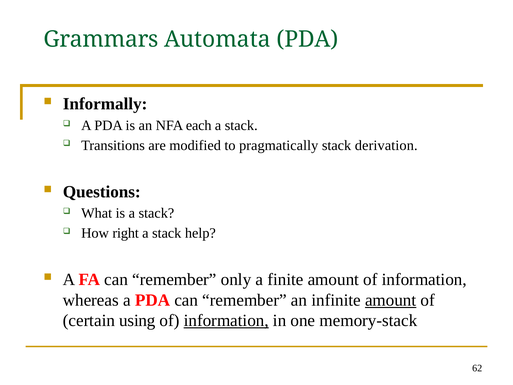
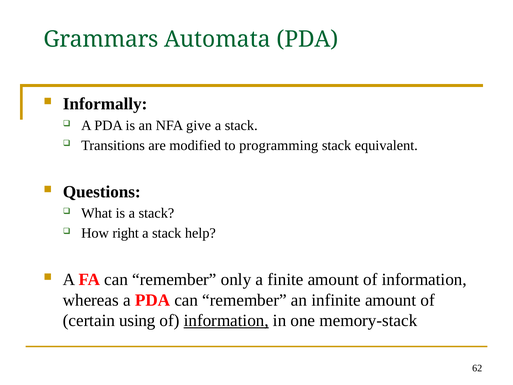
each: each -> give
pragmatically: pragmatically -> programming
derivation: derivation -> equivalent
amount at (391, 300) underline: present -> none
